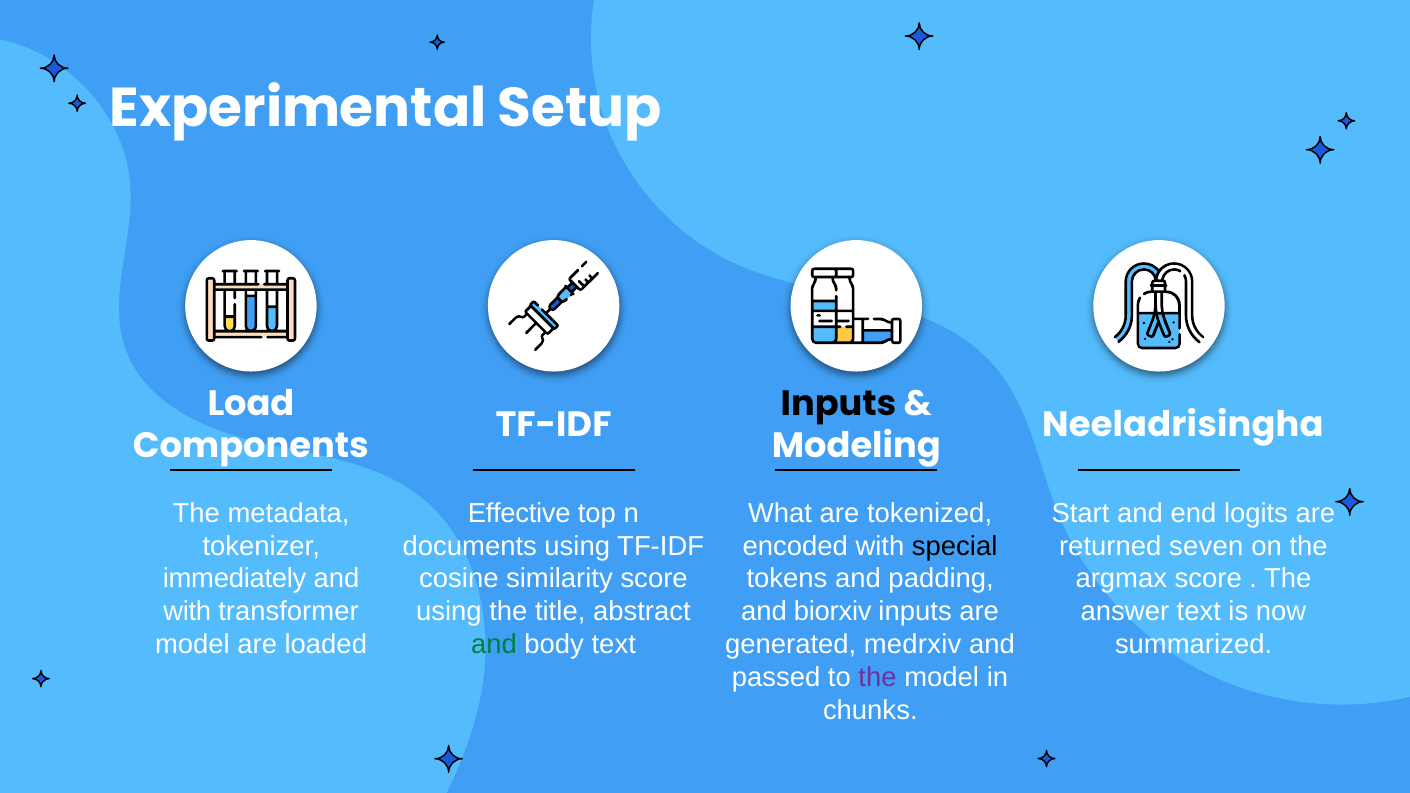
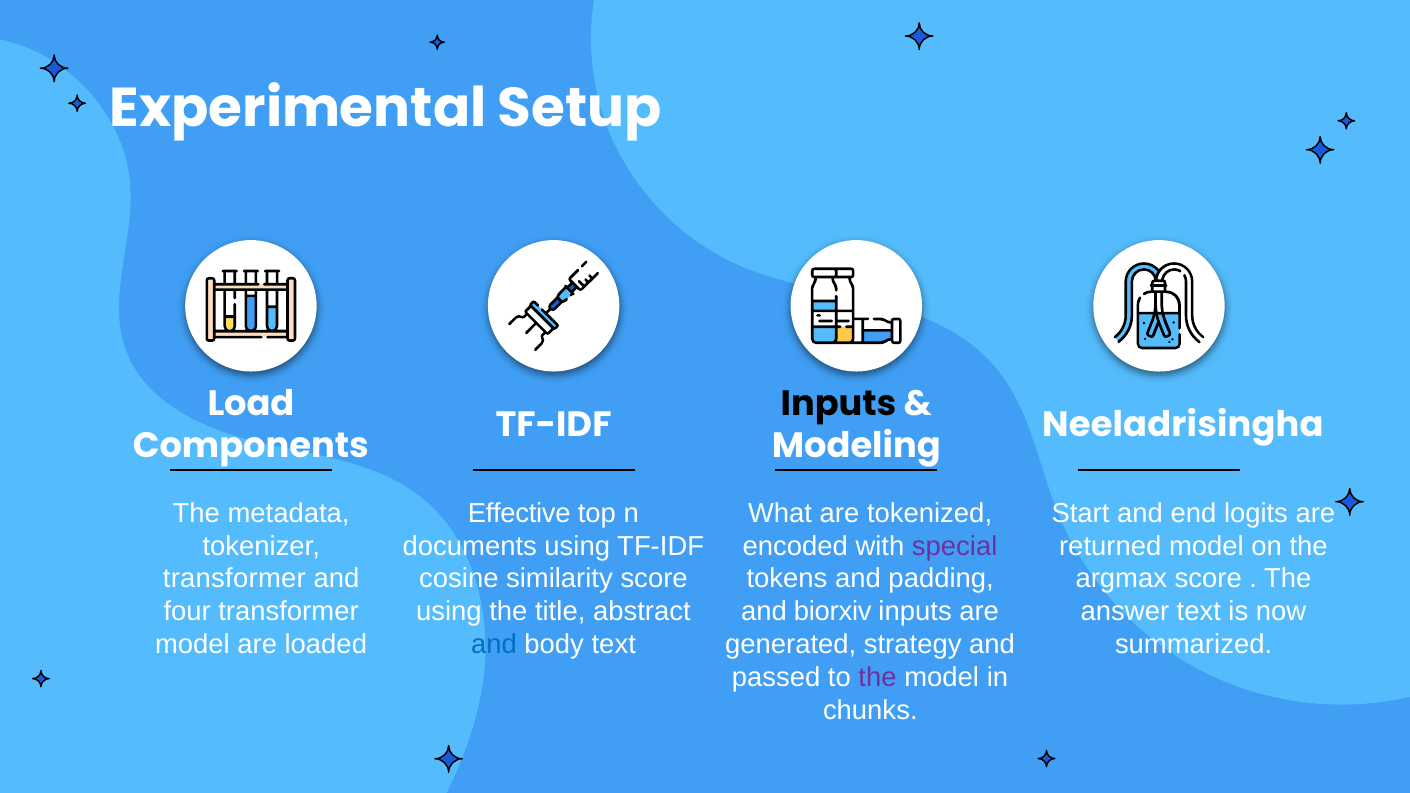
special colour: black -> purple
returned seven: seven -> model
immediately at (235, 579): immediately -> transformer
with at (187, 612): with -> four
and at (494, 645) colour: green -> blue
medrxiv: medrxiv -> strategy
